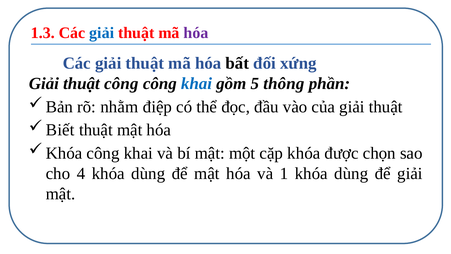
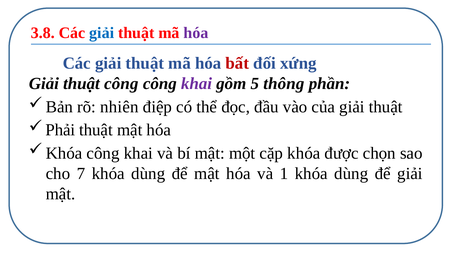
1.3: 1.3 -> 3.8
bất colour: black -> red
khai at (196, 84) colour: blue -> purple
nhằm: nhằm -> nhiên
Biết: Biết -> Phải
4: 4 -> 7
